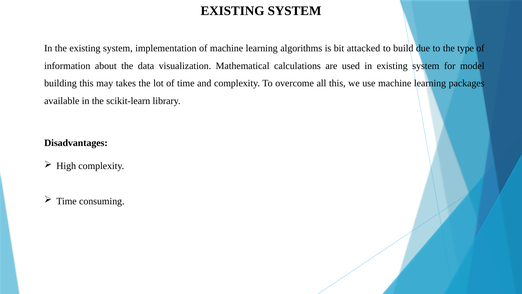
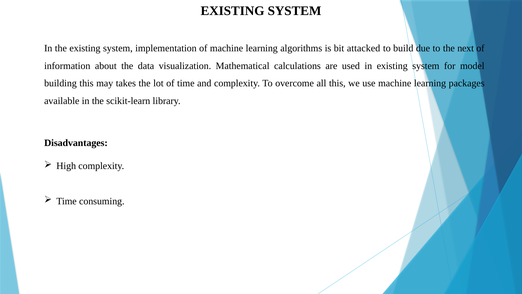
type: type -> next
